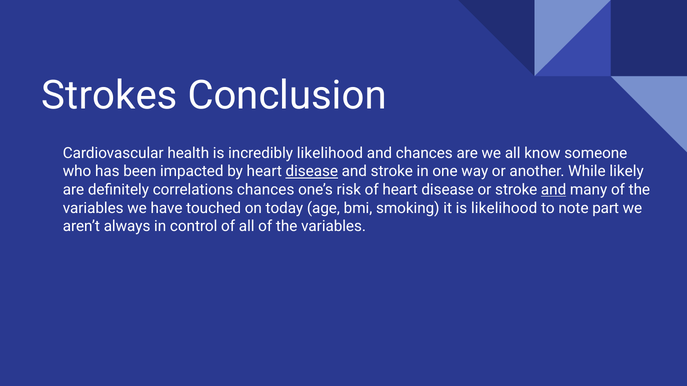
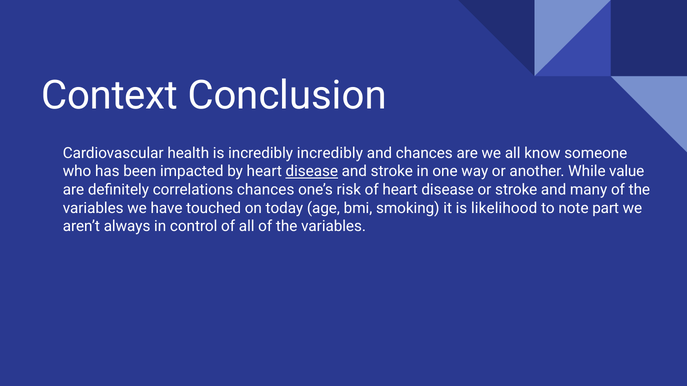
Strokes: Strokes -> Context
incredibly likelihood: likelihood -> incredibly
likely: likely -> value
and at (554, 190) underline: present -> none
